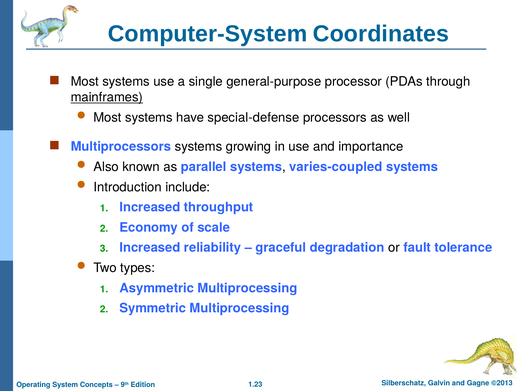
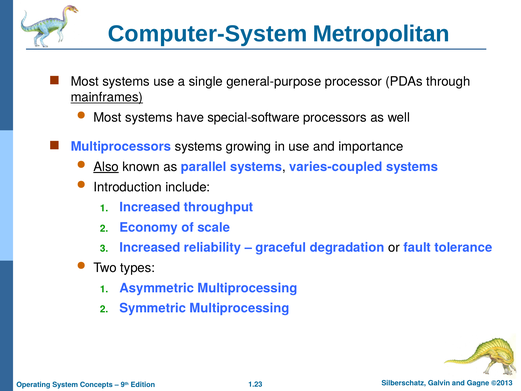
Coordinates: Coordinates -> Metropolitan
special-defense: special-defense -> special-software
Also underline: none -> present
